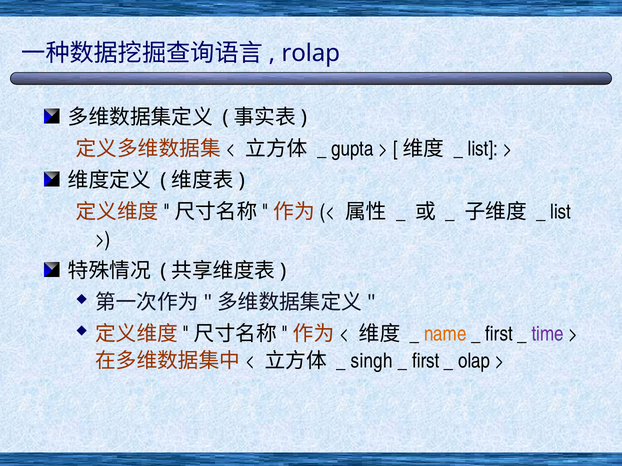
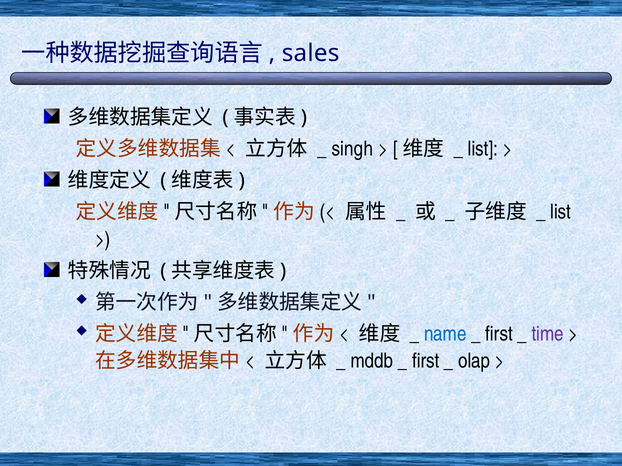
rolap: rolap -> sales
gupta: gupta -> singh
name colour: orange -> blue
singh: singh -> mddb
